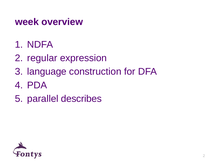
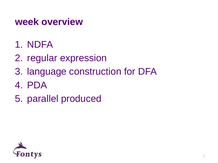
describes: describes -> produced
